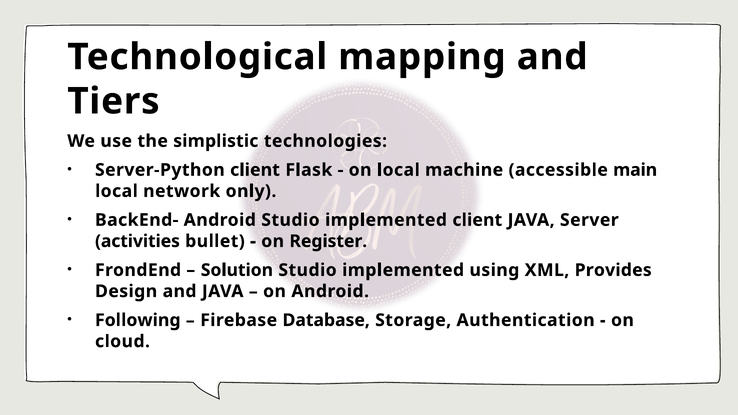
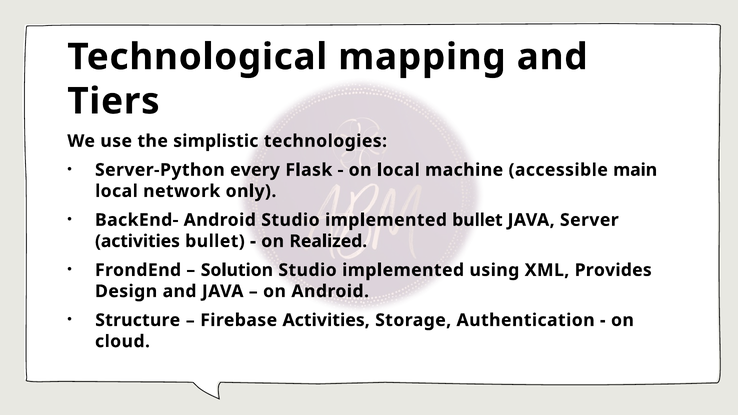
Server-Python client: client -> every
implemented client: client -> bullet
Register: Register -> Realized
Following: Following -> Structure
Firebase Database: Database -> Activities
